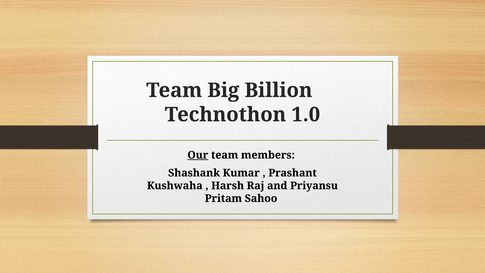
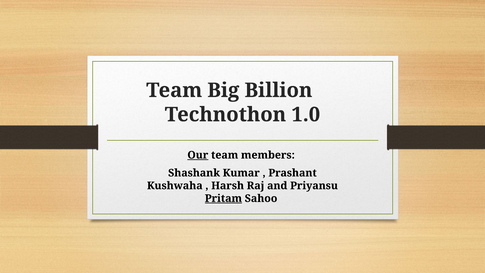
Pritam underline: none -> present
